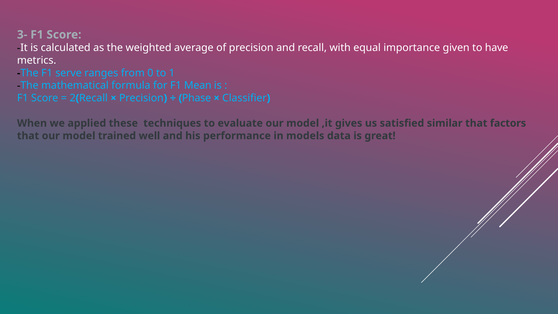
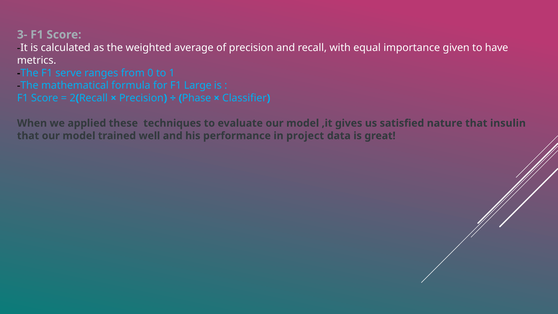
Mean: Mean -> Large
similar: similar -> nature
factors: factors -> insulin
models: models -> project
